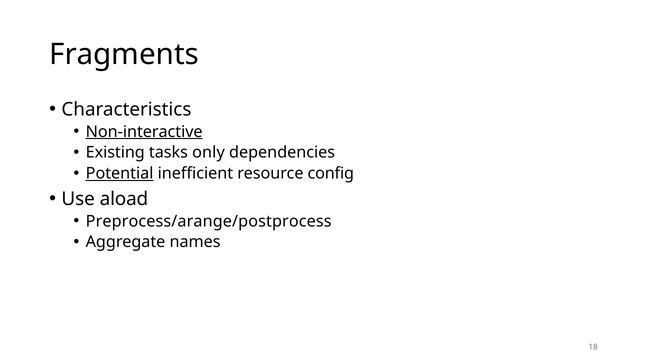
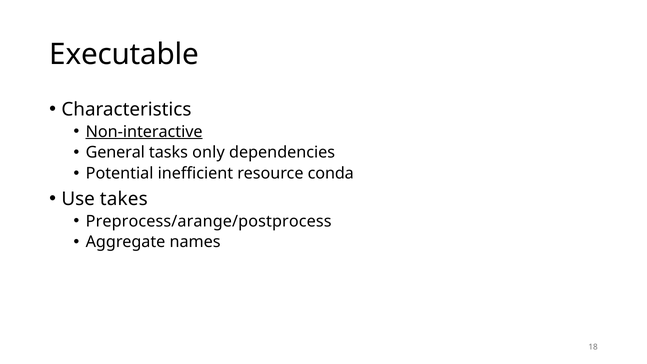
Fragments: Fragments -> Executable
Existing: Existing -> General
Potential underline: present -> none
config: config -> conda
aload: aload -> takes
